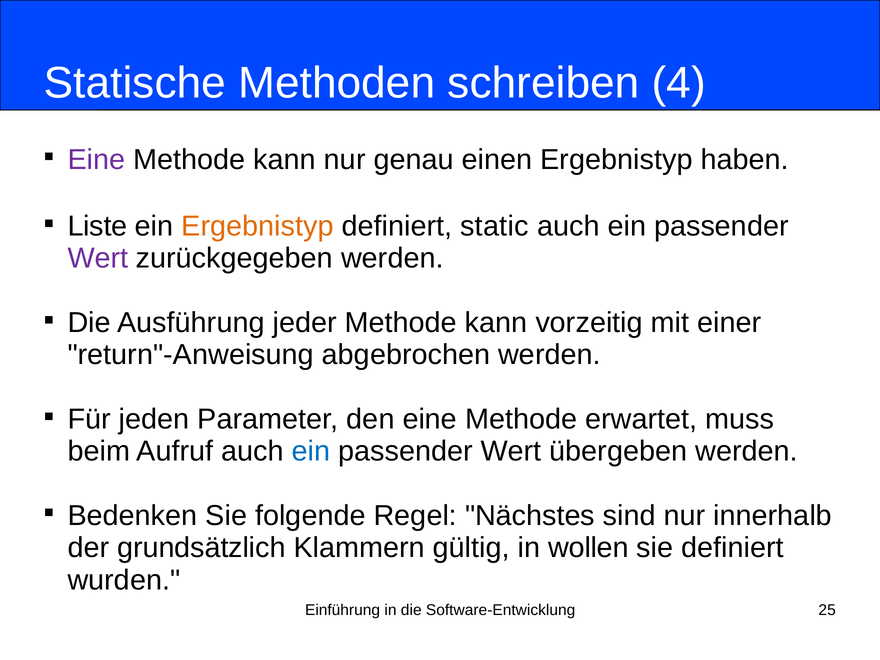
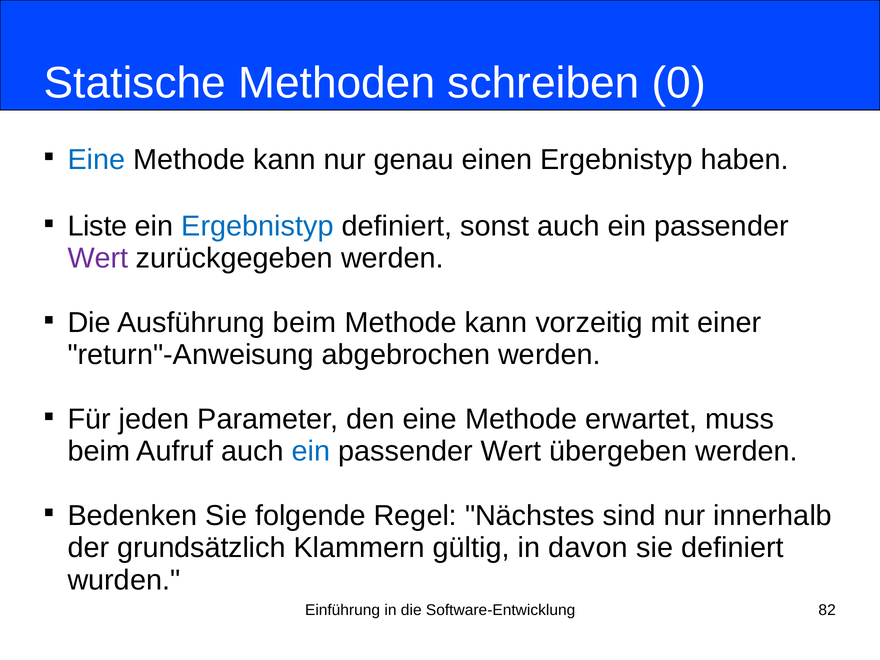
4: 4 -> 0
Eine at (96, 160) colour: purple -> blue
Ergebnistyp at (258, 226) colour: orange -> blue
static: static -> sonst
Ausführung jeder: jeder -> beim
wollen: wollen -> davon
25: 25 -> 82
